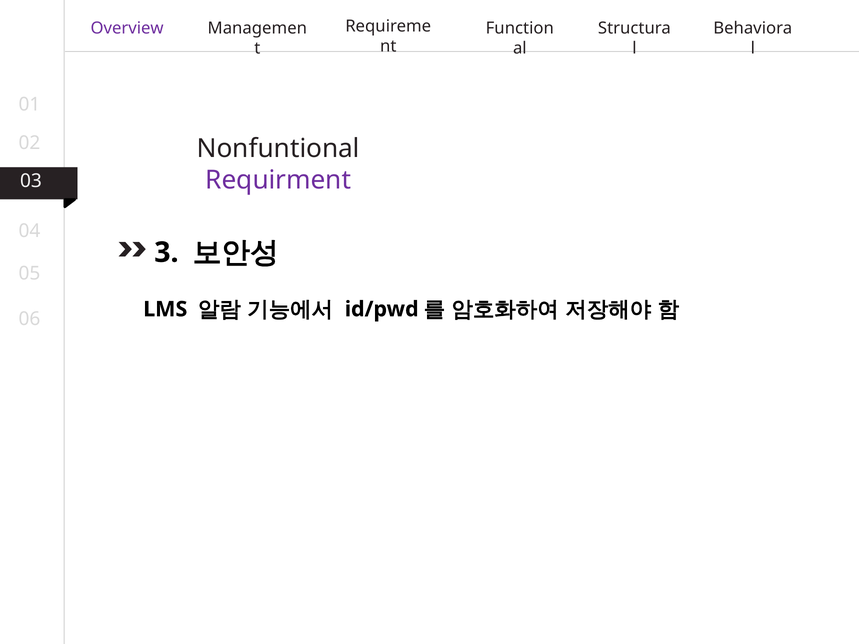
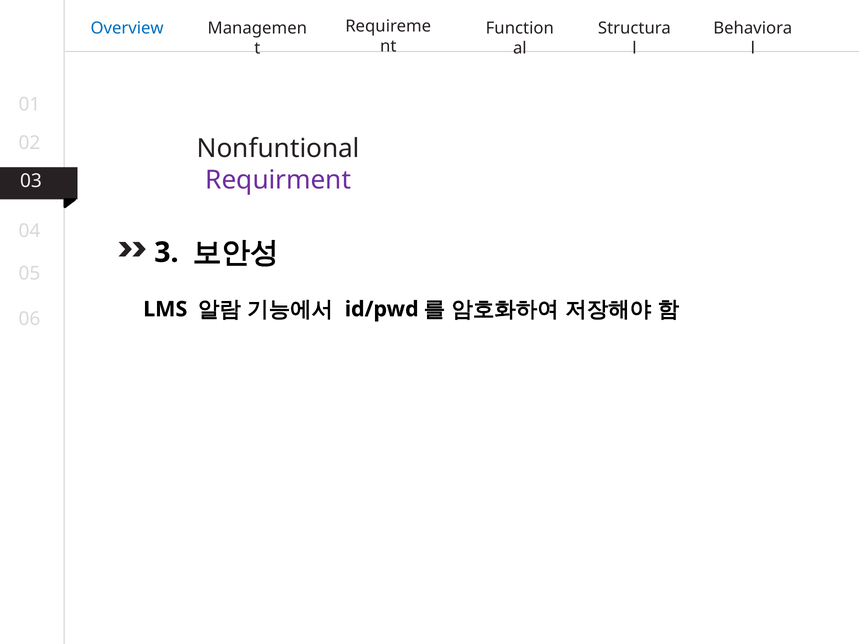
Overview colour: purple -> blue
